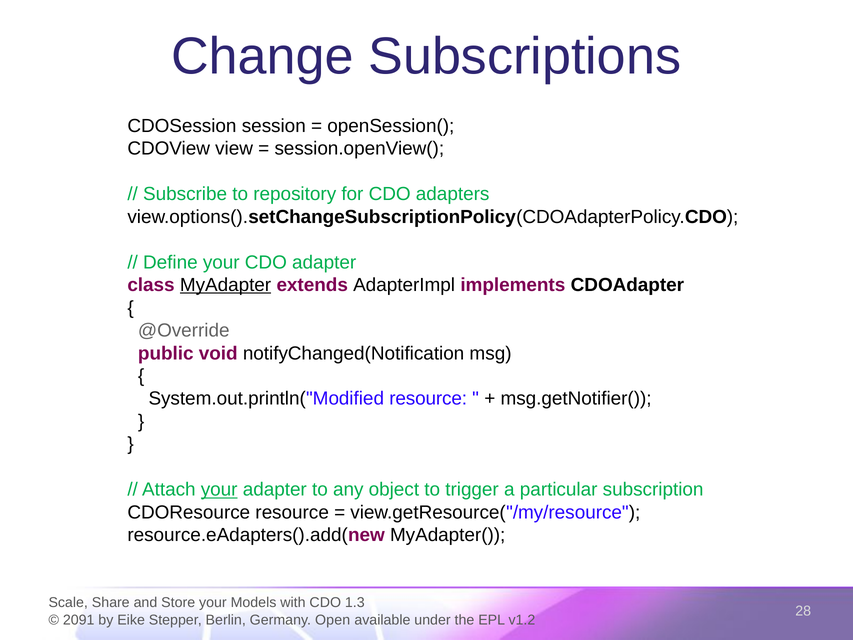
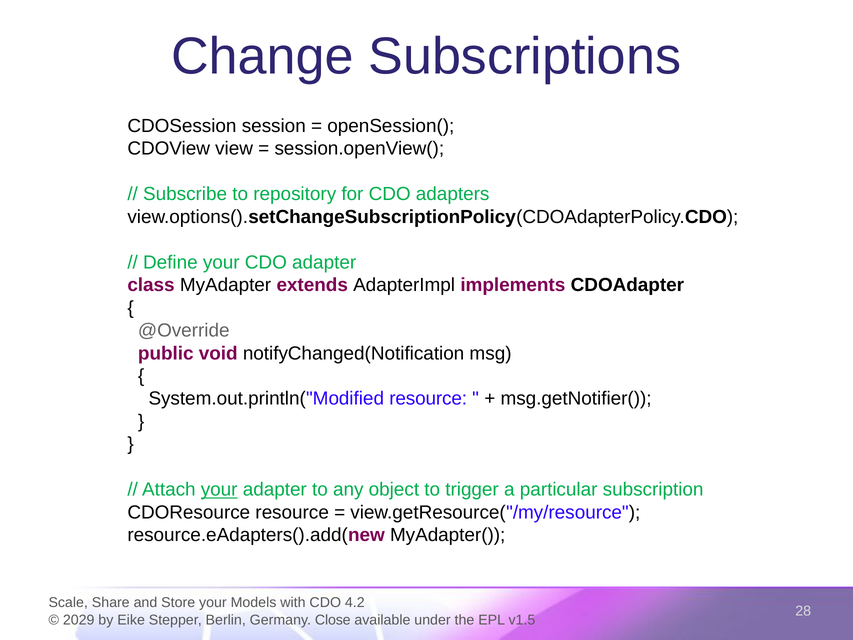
MyAdapter underline: present -> none
1.3: 1.3 -> 4.2
2091: 2091 -> 2029
Open: Open -> Close
v1.2: v1.2 -> v1.5
